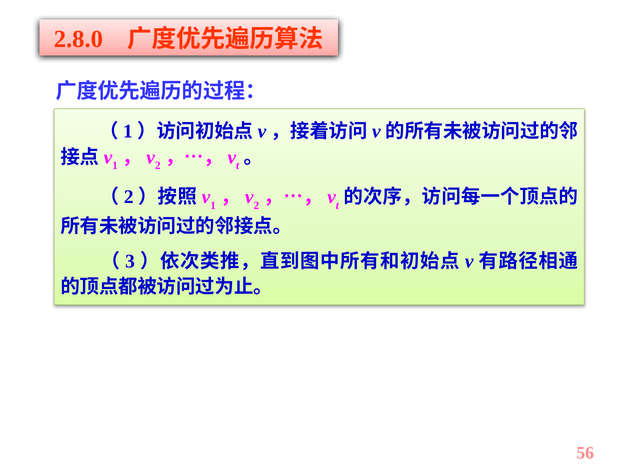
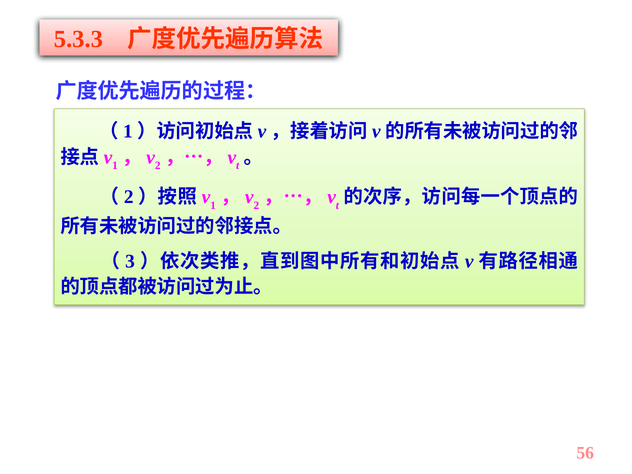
2.8.0: 2.8.0 -> 5.3.3
